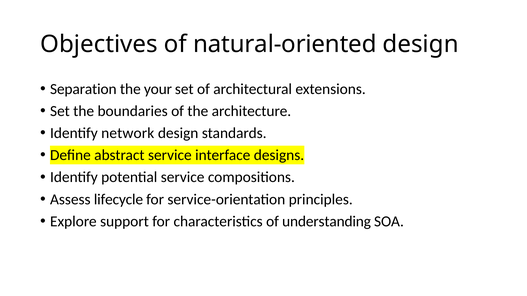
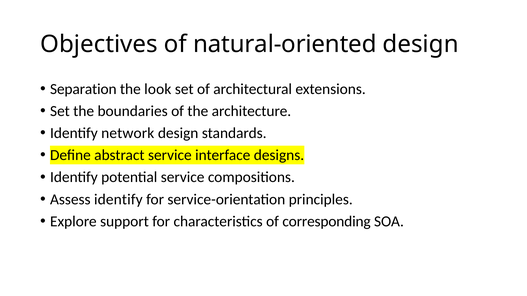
your: your -> look
Assess lifecycle: lifecycle -> identify
understanding: understanding -> corresponding
